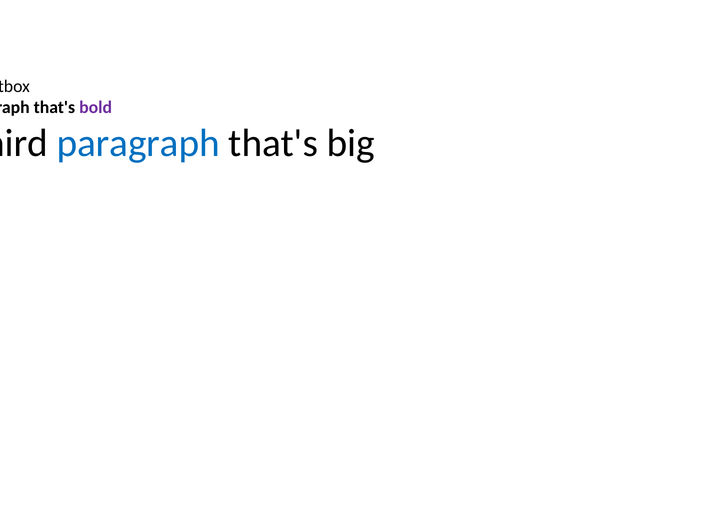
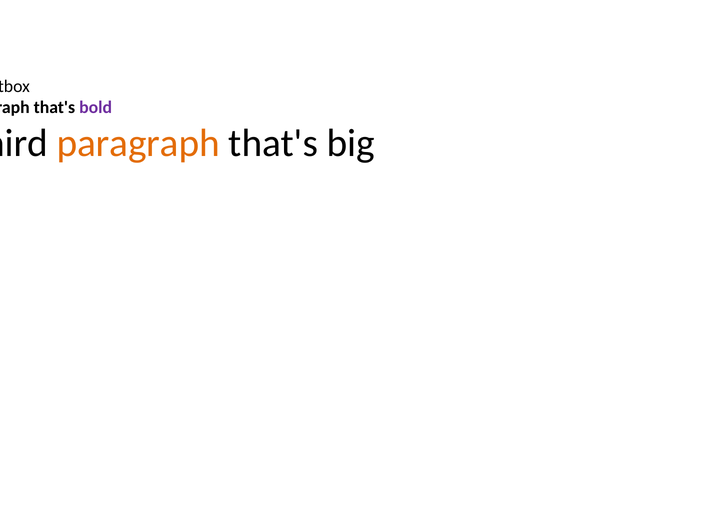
paragraph at (138, 143) colour: blue -> orange
